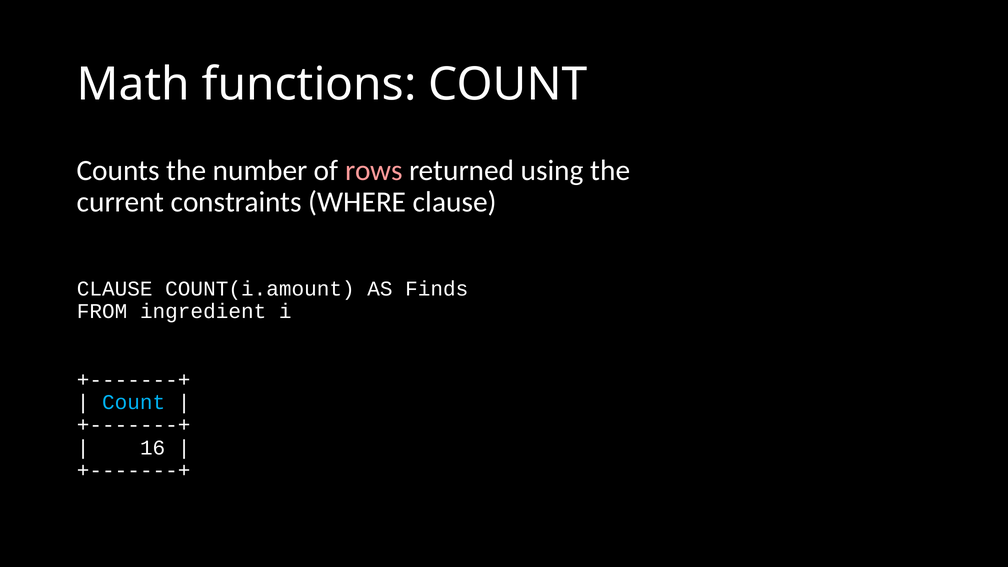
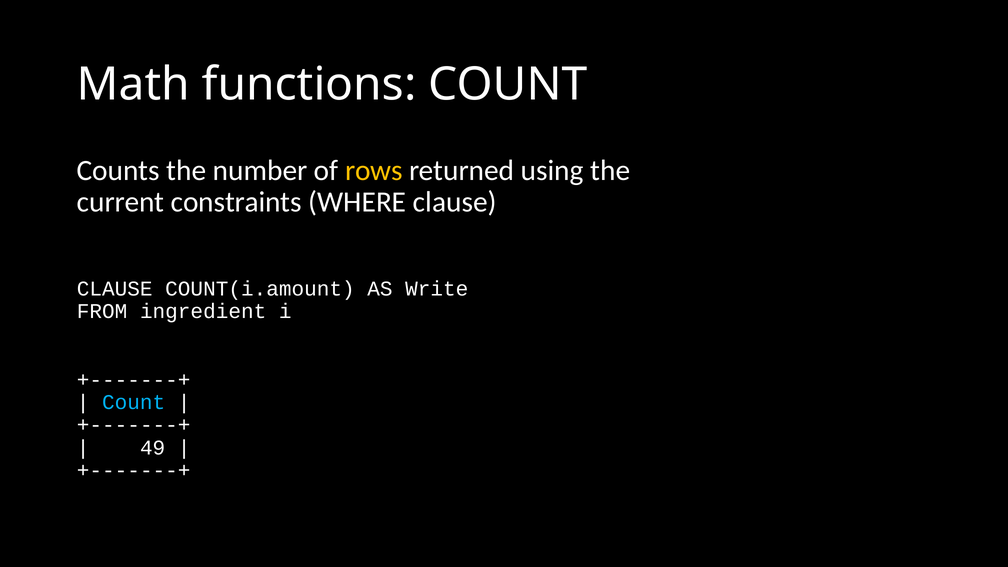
rows colour: pink -> yellow
Finds: Finds -> Write
16: 16 -> 49
